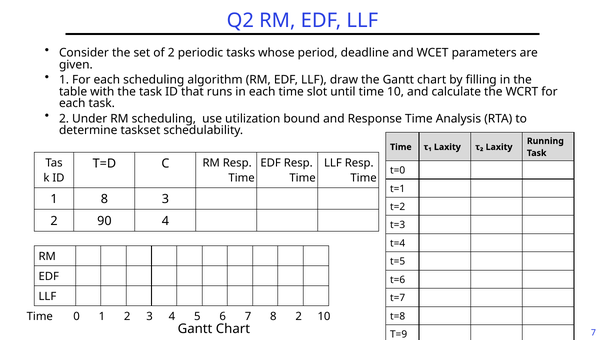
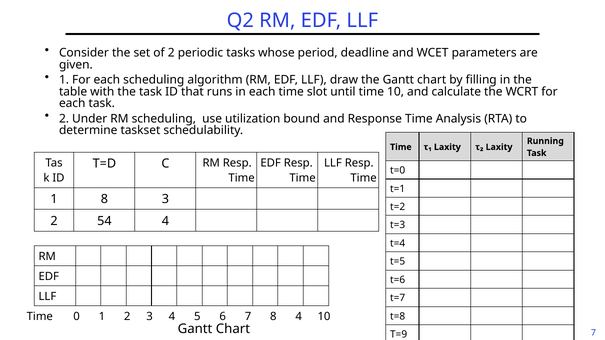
90: 90 -> 54
8 2: 2 -> 4
